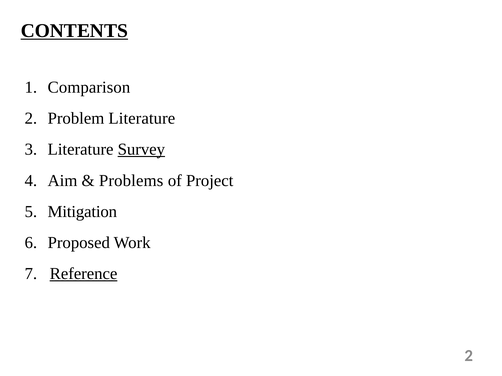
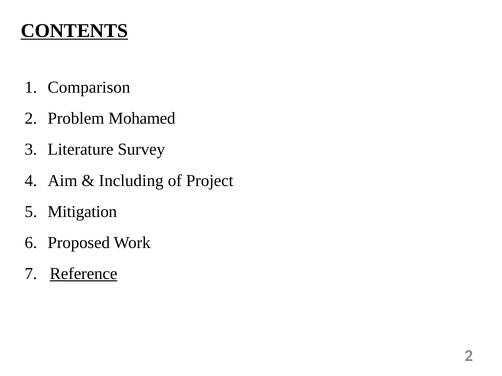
Problem Literature: Literature -> Mohamed
Survey underline: present -> none
Problems: Problems -> Including
